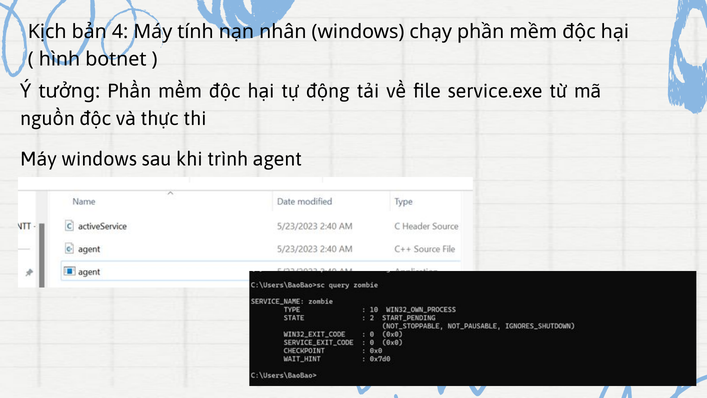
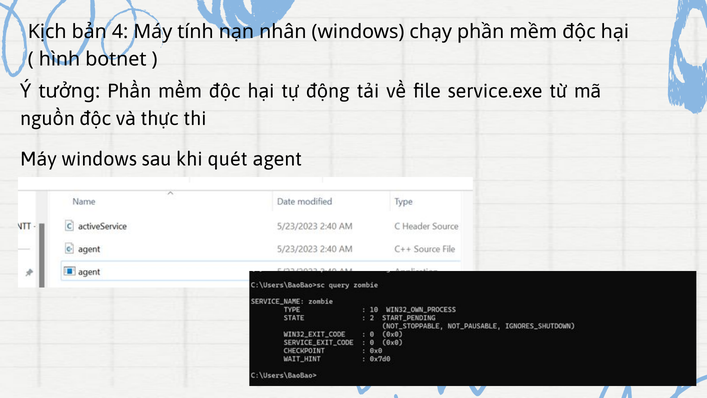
trình: trình -> quét
